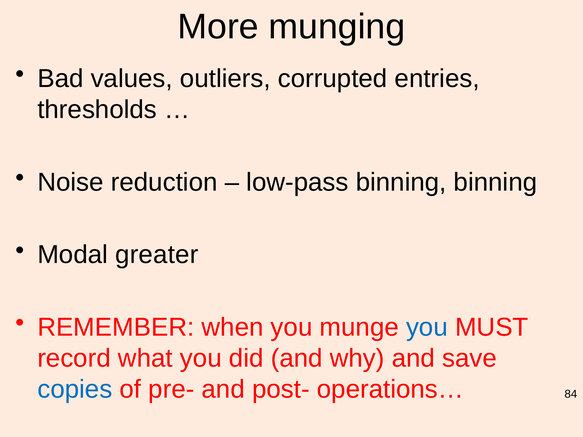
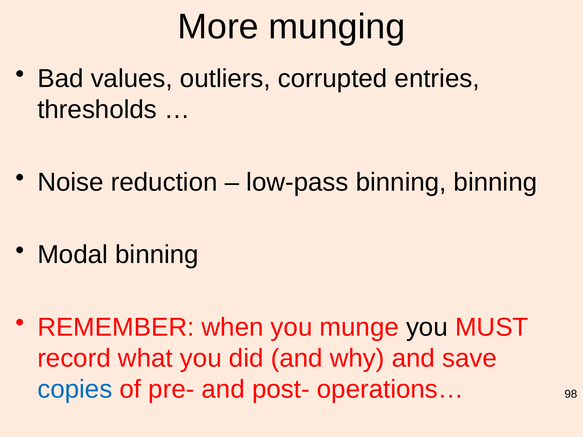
Modal greater: greater -> binning
you at (427, 327) colour: blue -> black
84: 84 -> 98
